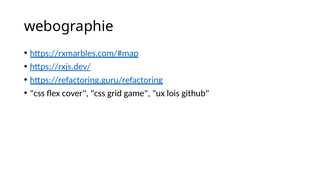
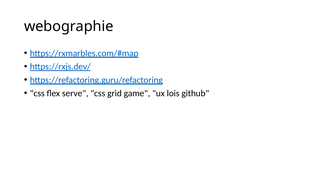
cover: cover -> serve
